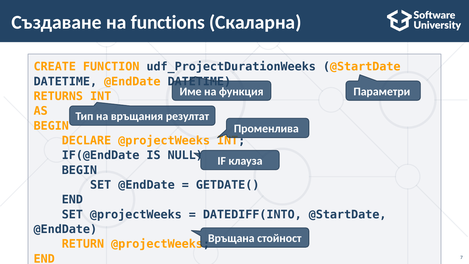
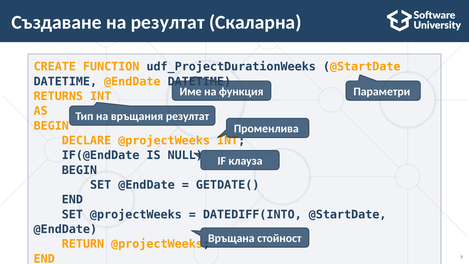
на functions: functions -> резултат
